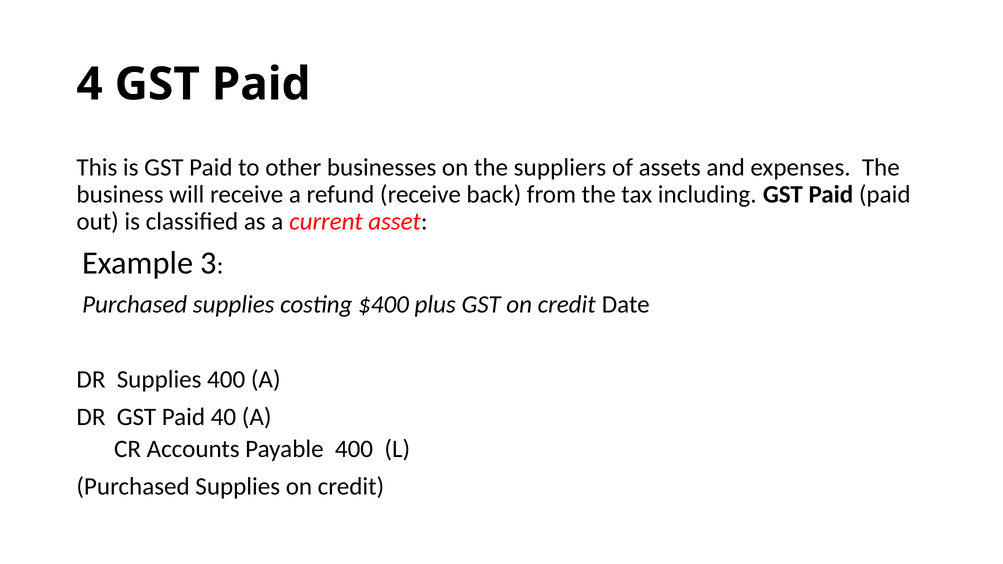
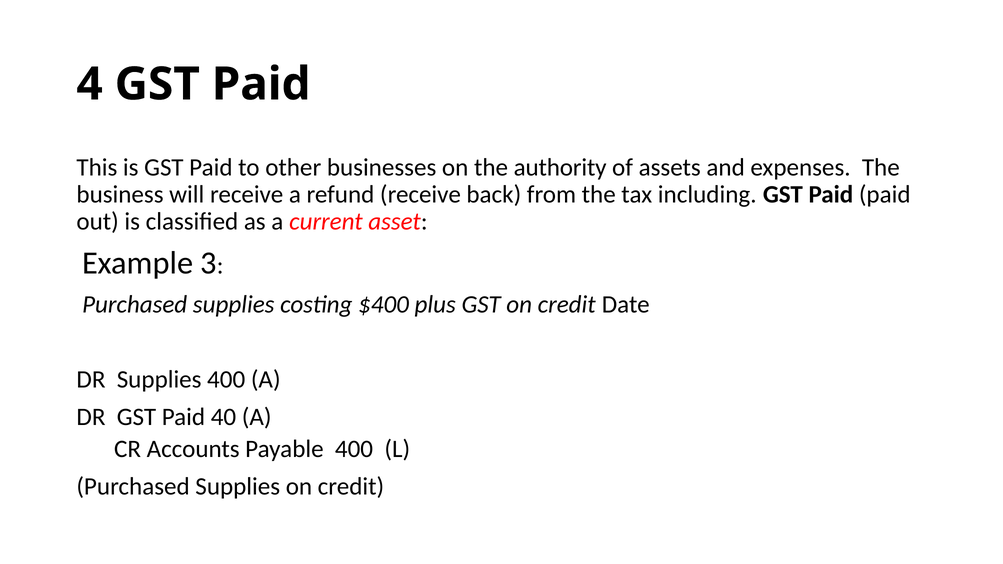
suppliers: suppliers -> authority
